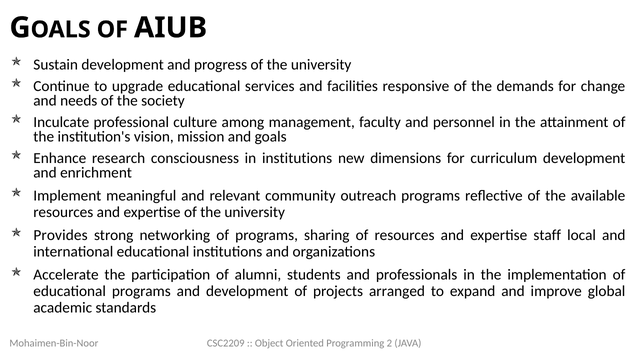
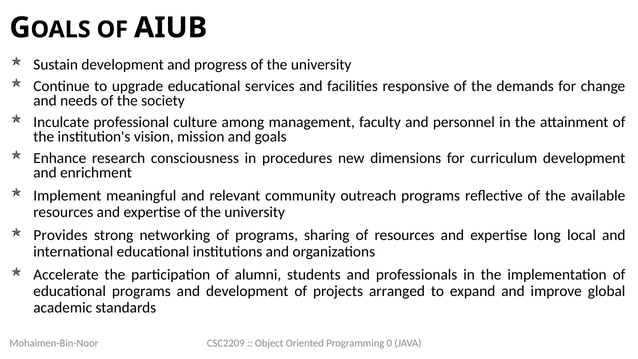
in institutions: institutions -> procedures
staff: staff -> long
2: 2 -> 0
